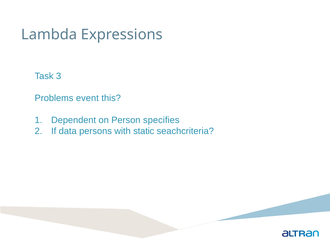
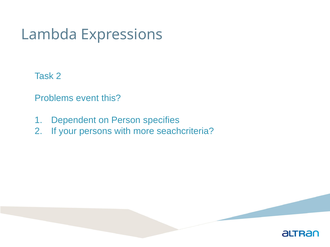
Task 3: 3 -> 2
data: data -> your
static: static -> more
